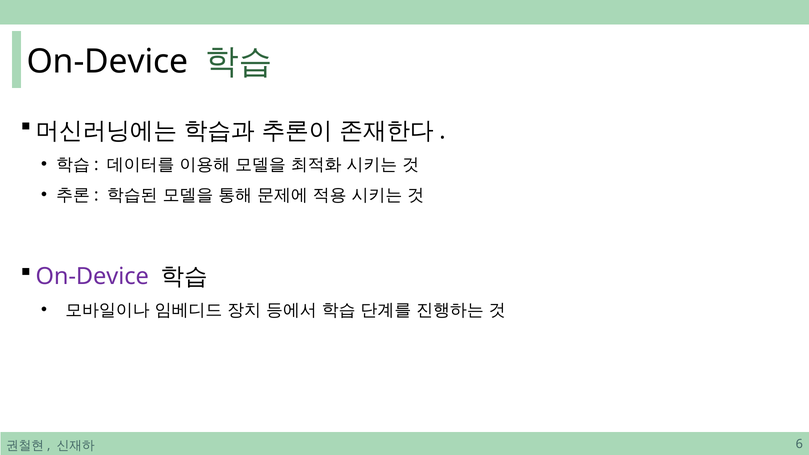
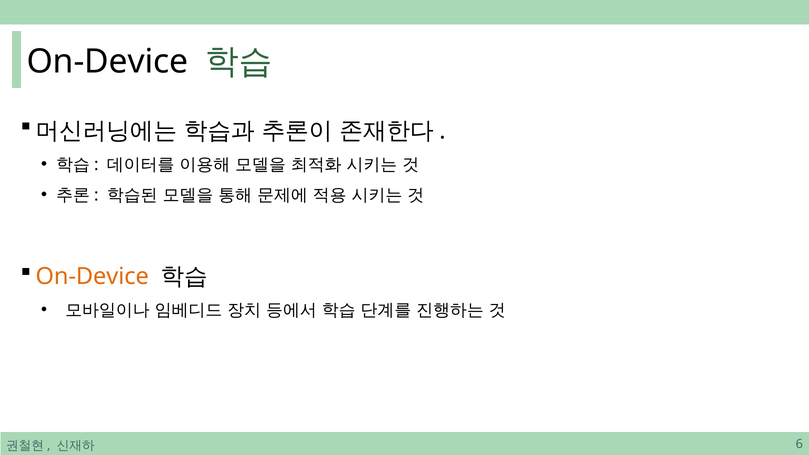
On-Device at (92, 276) colour: purple -> orange
